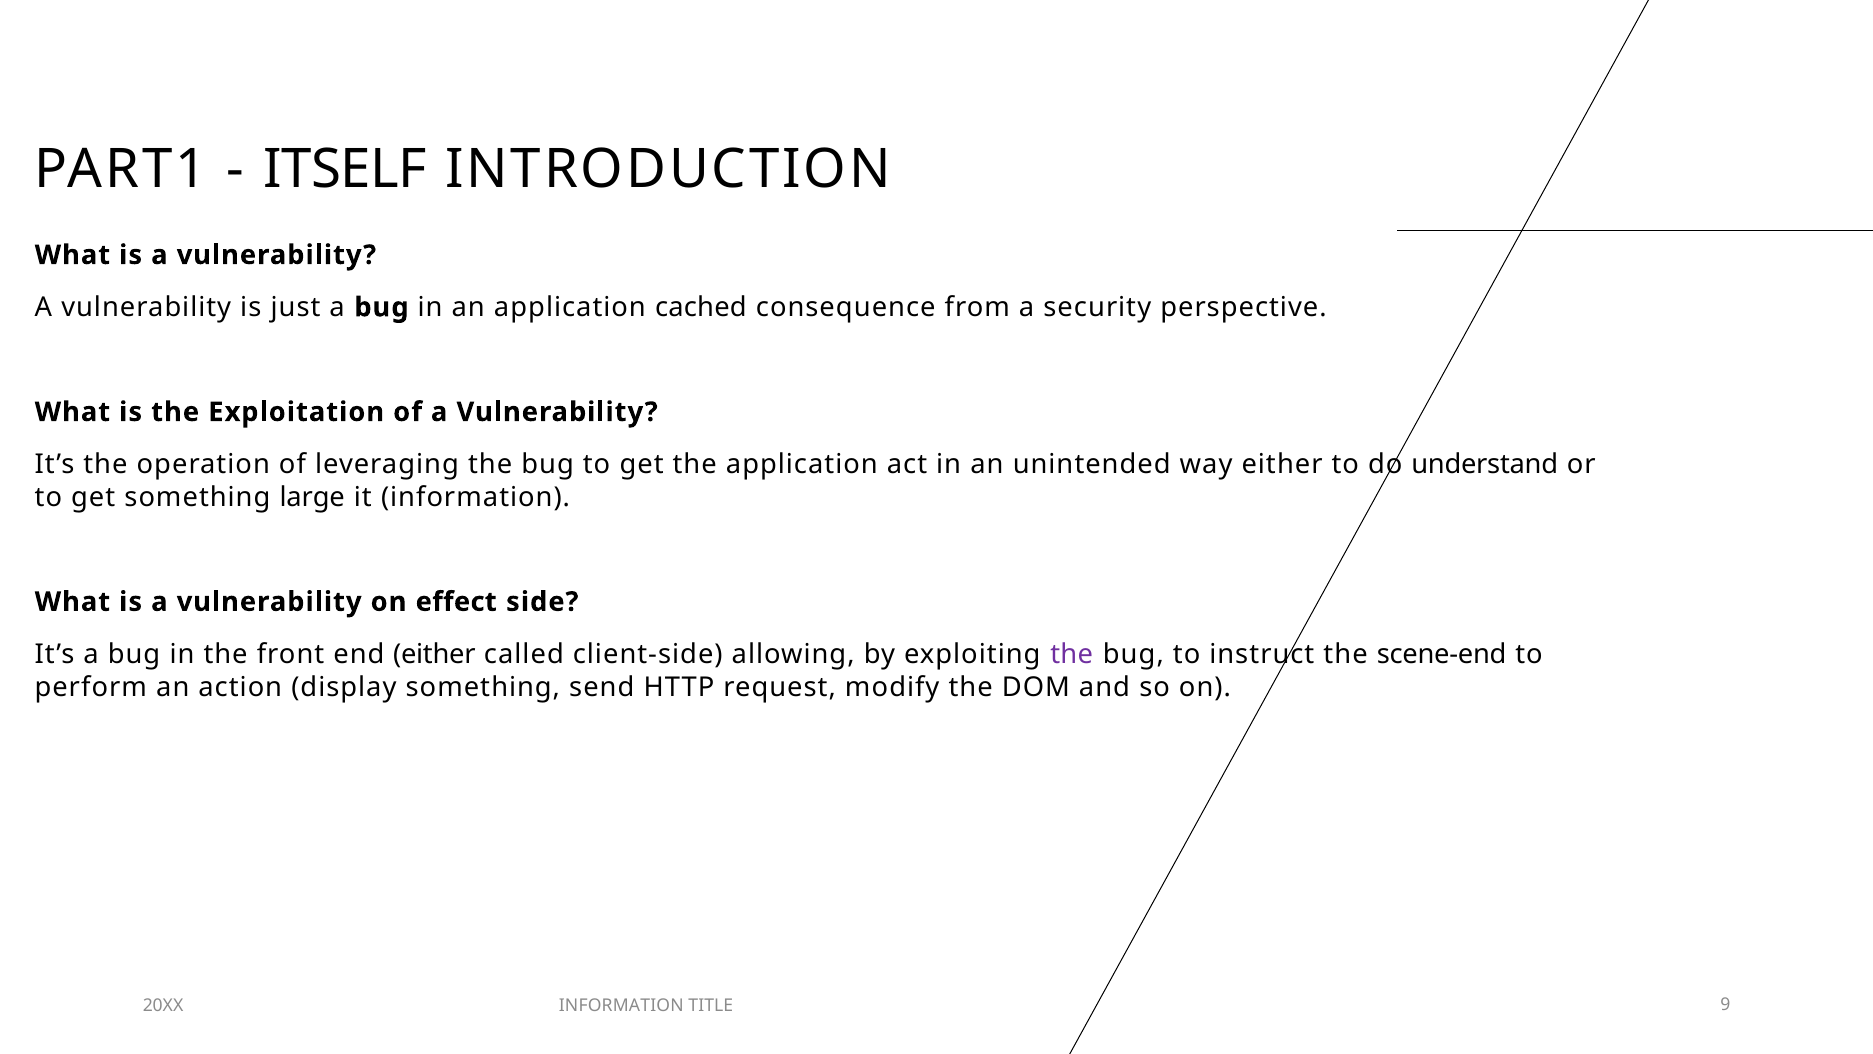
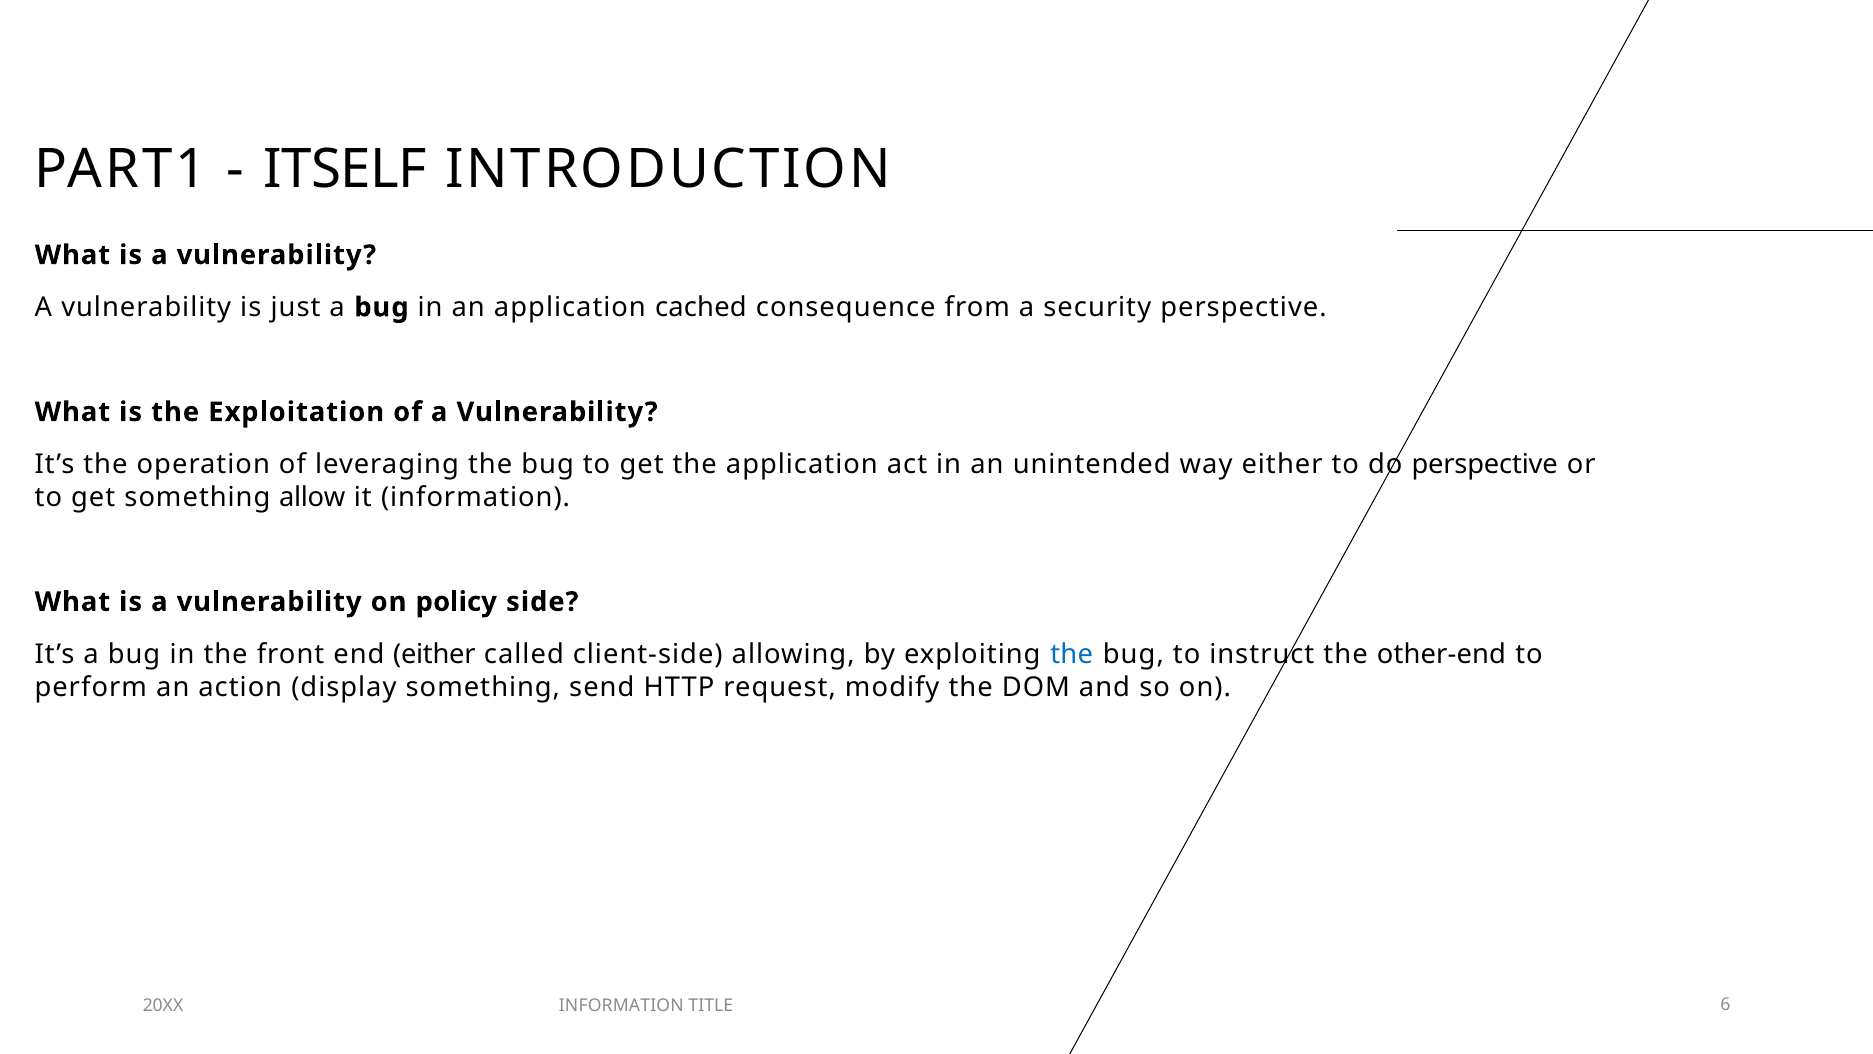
do understand: understand -> perspective
large: large -> allow
effect: effect -> policy
the at (1072, 654) colour: purple -> blue
scene-end: scene-end -> other-end
9: 9 -> 6
